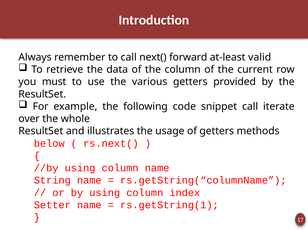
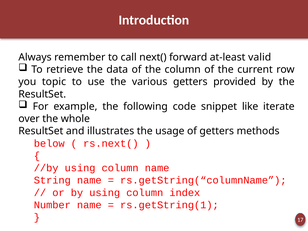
must: must -> topic
snippet call: call -> like
Setter: Setter -> Number
